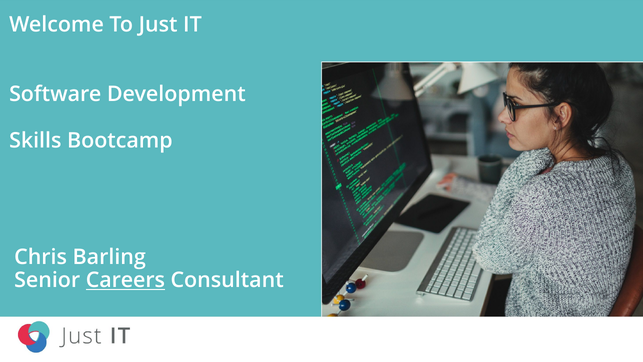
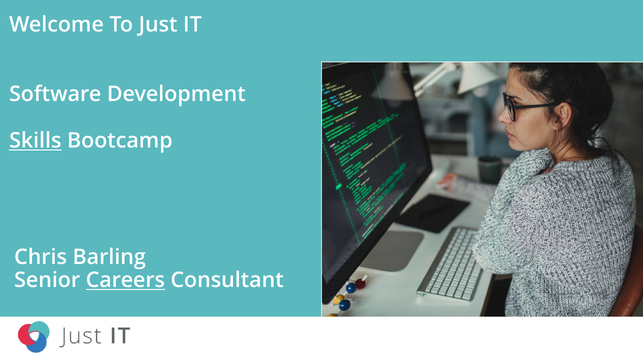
Skills underline: none -> present
